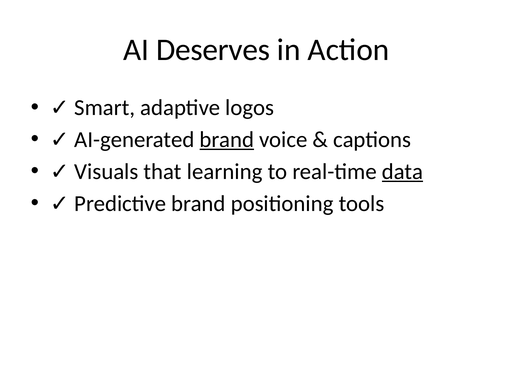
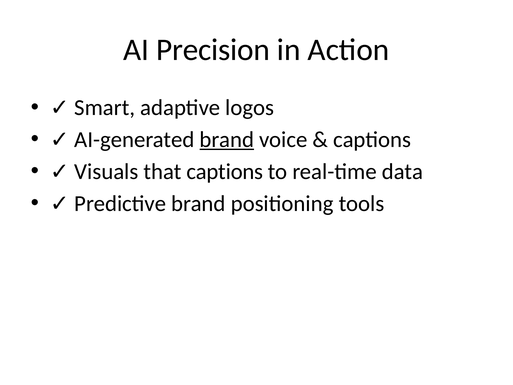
Deserves: Deserves -> Precision
that learning: learning -> captions
data underline: present -> none
